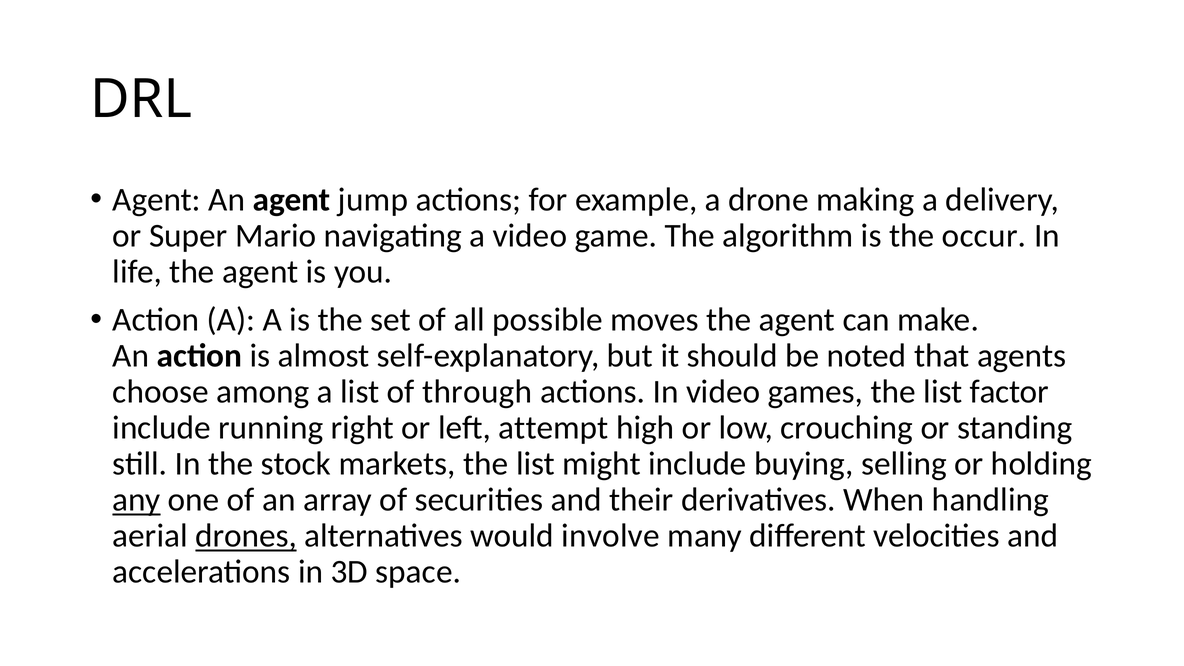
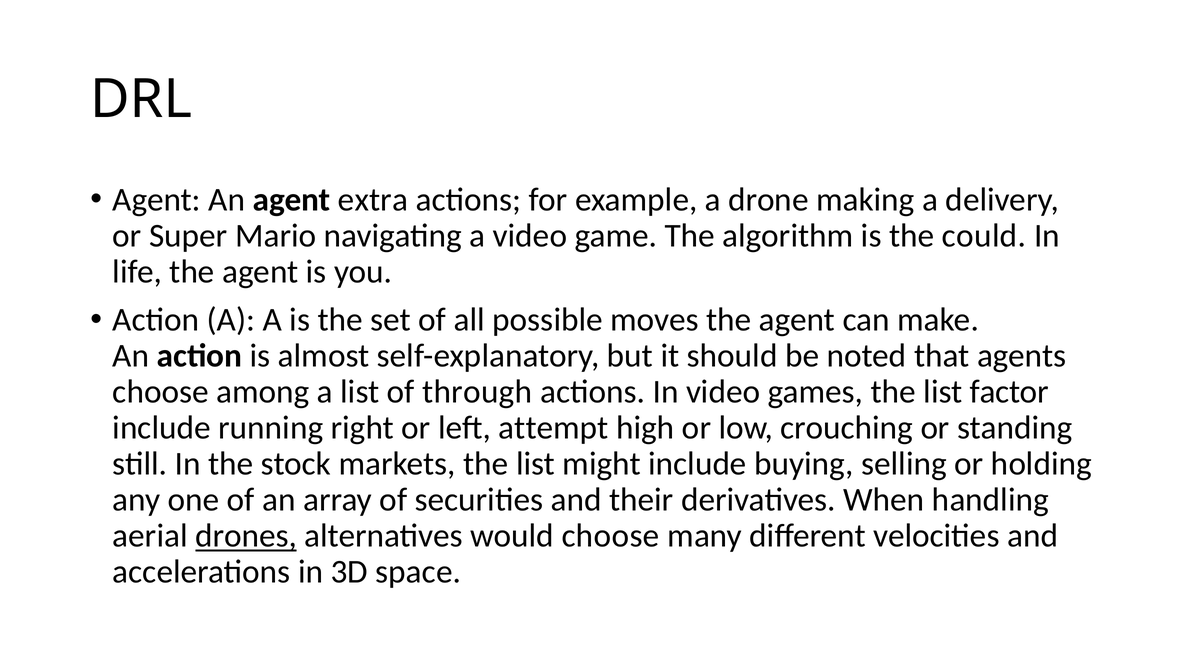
jump: jump -> extra
occur: occur -> could
any underline: present -> none
would involve: involve -> choose
